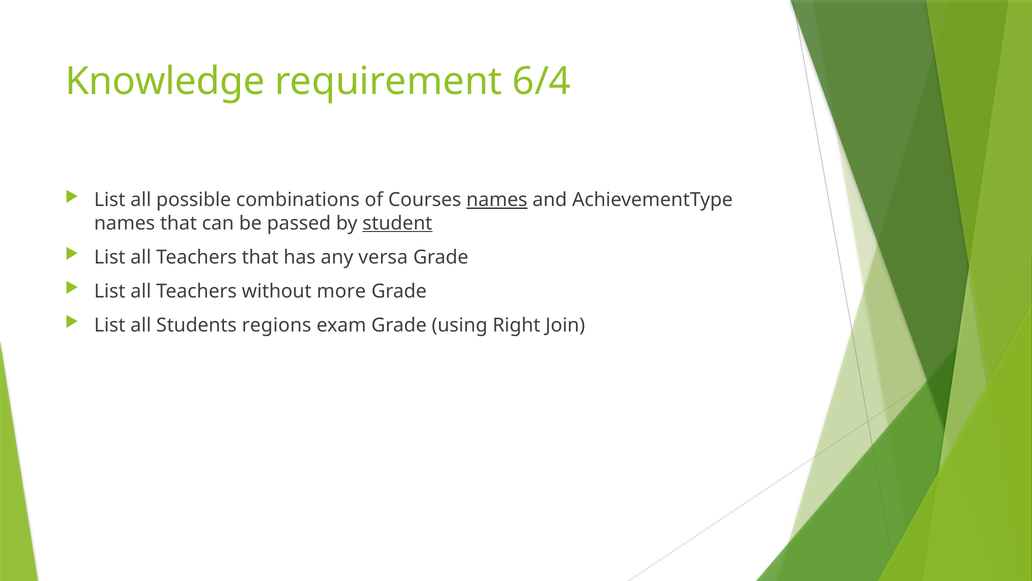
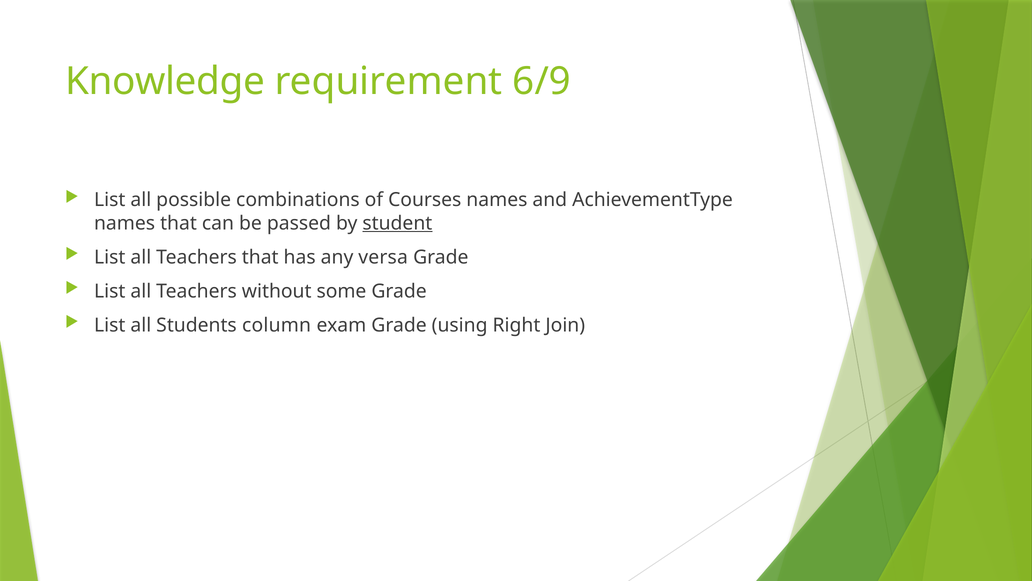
6/4: 6/4 -> 6/9
names at (497, 200) underline: present -> none
more: more -> some
regions: regions -> column
